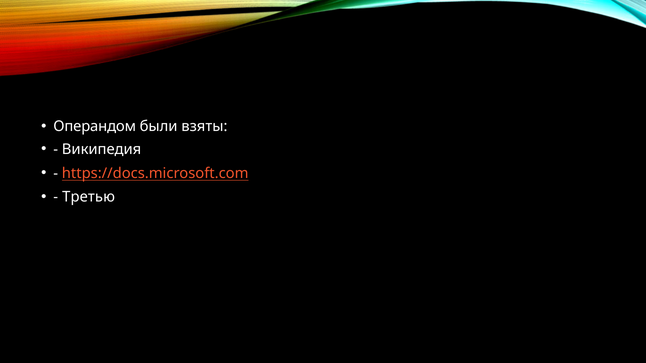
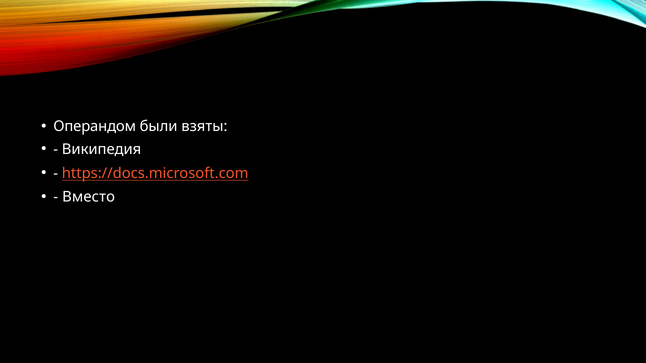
Третью: Третью -> Вместо
